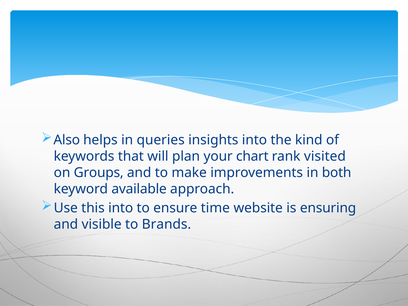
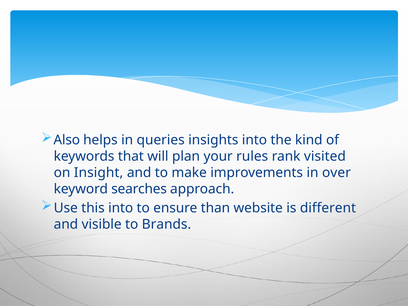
chart: chart -> rules
Groups: Groups -> Insight
both: both -> over
available: available -> searches
time: time -> than
ensuring: ensuring -> different
